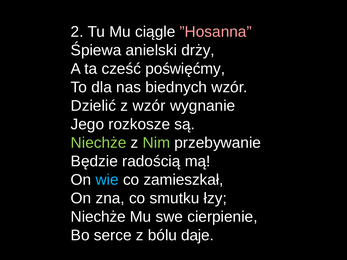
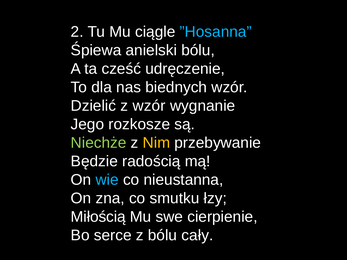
”Hosanna colour: pink -> light blue
anielski drży: drży -> bólu
poświęćmy: poświęćmy -> udręczenie
Nim colour: light green -> yellow
zamieszkał: zamieszkał -> nieustanna
Niechże at (98, 217): Niechże -> Miłością
daje: daje -> cały
